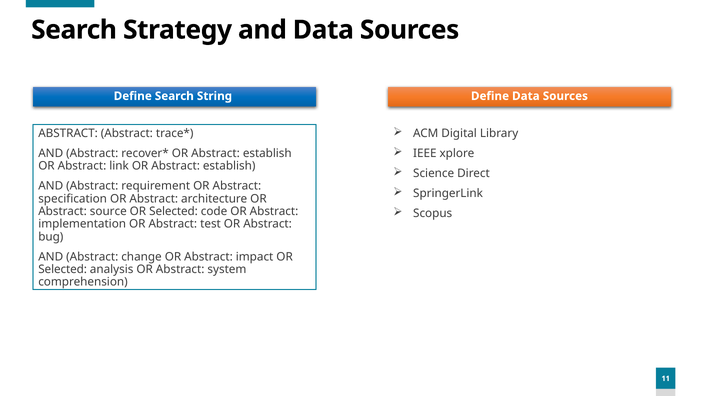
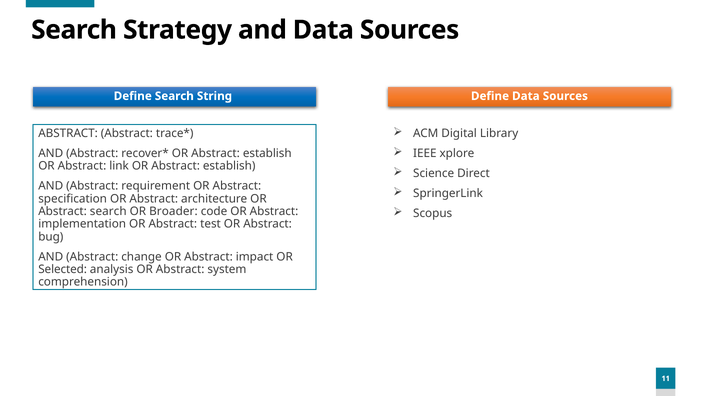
Abstract source: source -> search
Selected at (174, 211): Selected -> Broader
